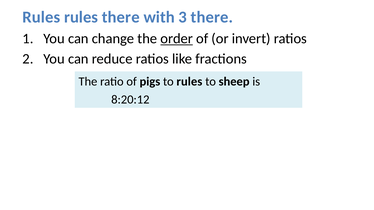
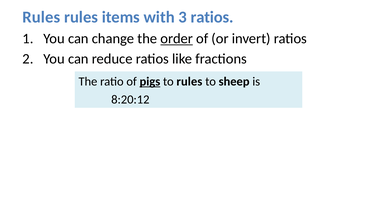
rules there: there -> items
3 there: there -> ratios
pigs underline: none -> present
